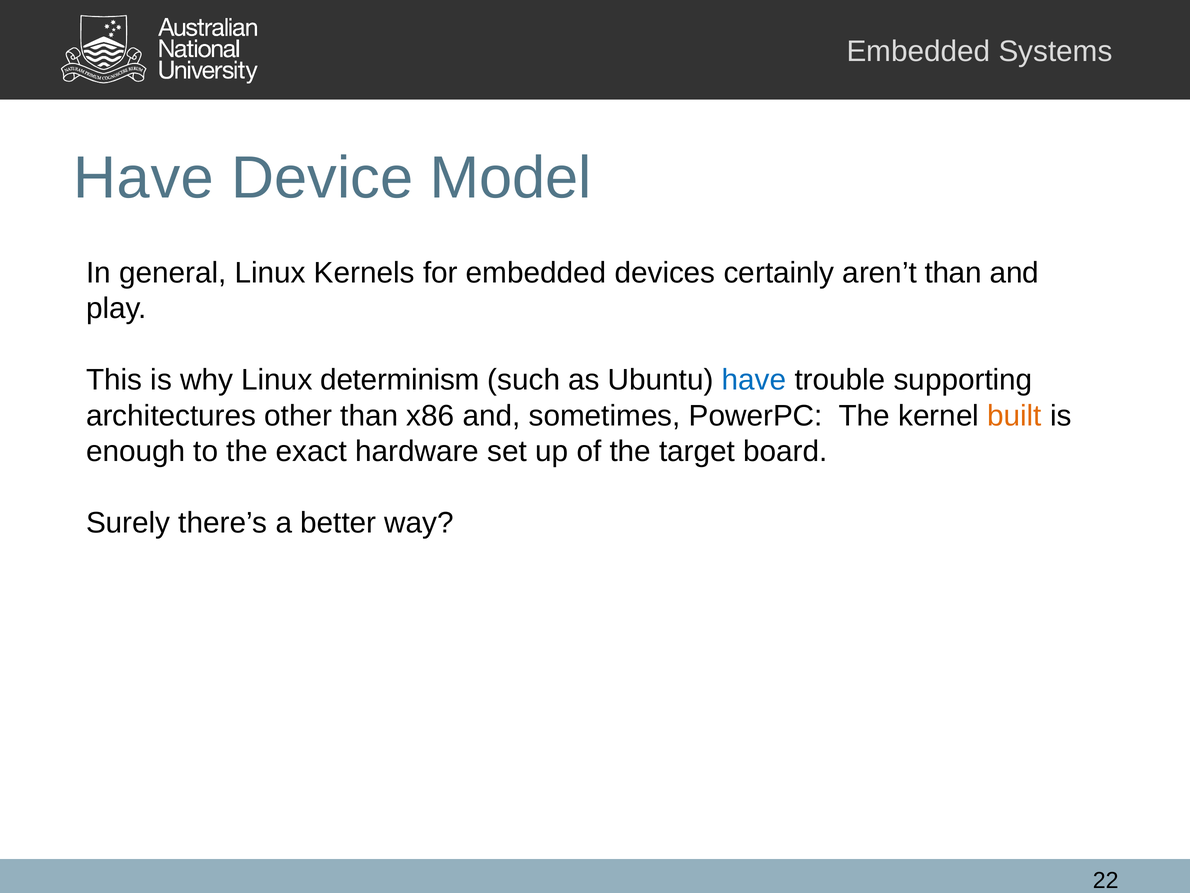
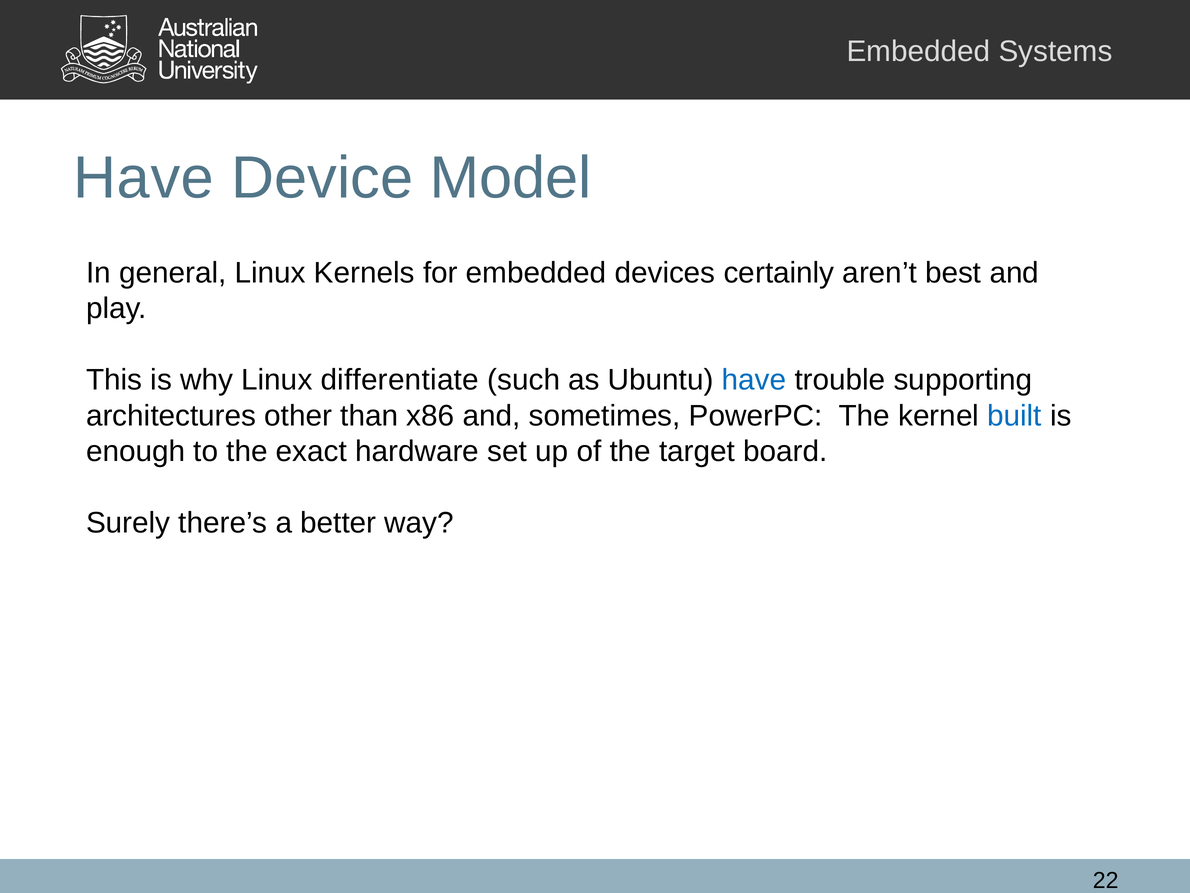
aren’t than: than -> best
determinism: determinism -> differentiate
built colour: orange -> blue
